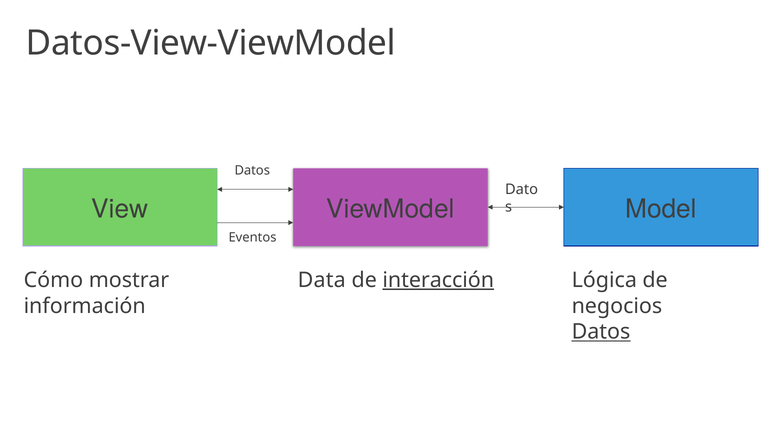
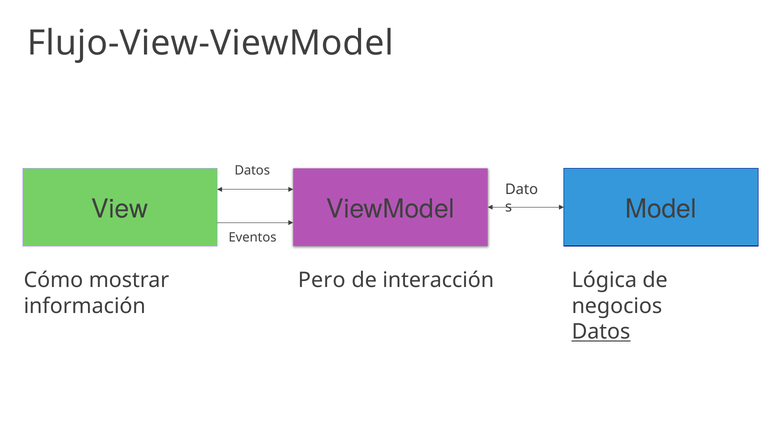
Datos-View-ViewModel: Datos-View-ViewModel -> Flujo-View-ViewModel
Data: Data -> Pero
interacción underline: present -> none
